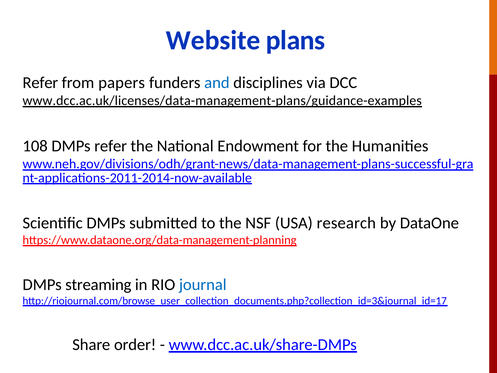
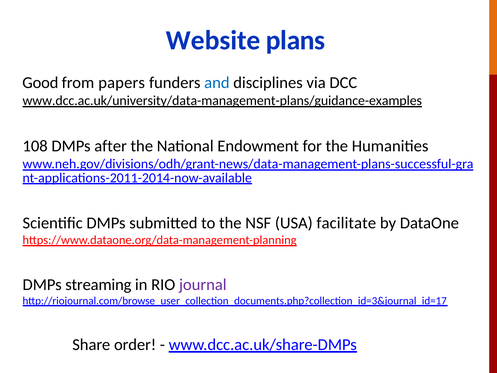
Refer at (40, 83): Refer -> Good
www.dcc.ac.uk/licenses/data-management-plans/guidance-examples: www.dcc.ac.uk/licenses/data-management-plans/guidance-examples -> www.dcc.ac.uk/university/data-management-plans/guidance-examples
DMPs refer: refer -> after
research: research -> facilitate
journal colour: blue -> purple
